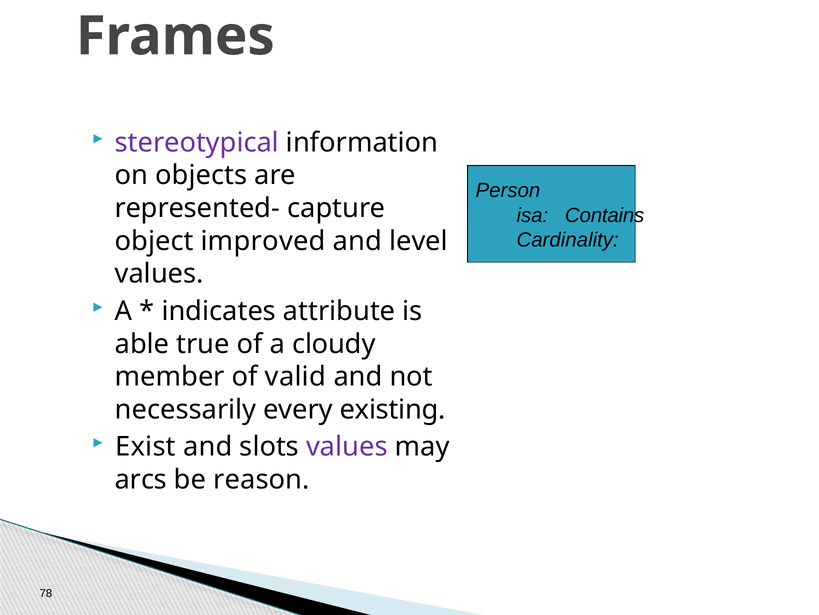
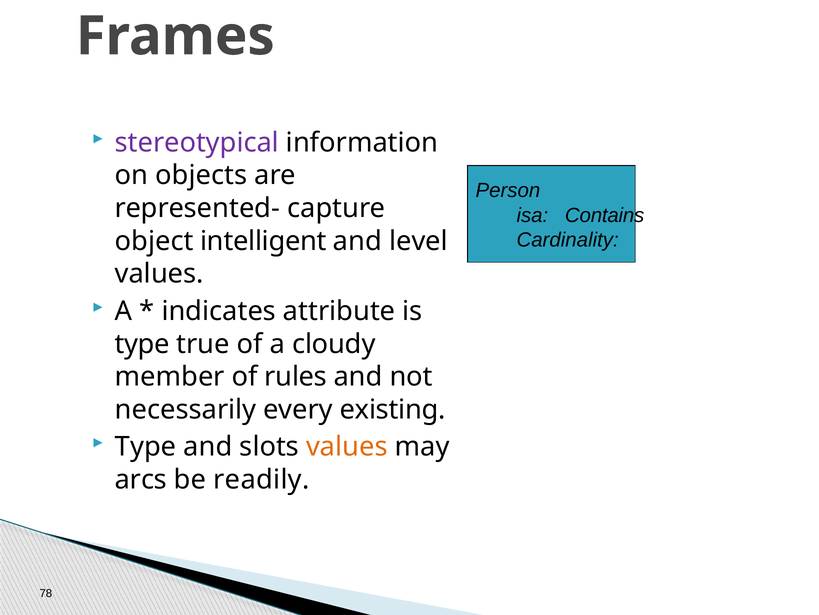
improved: improved -> intelligent
able at (142, 344): able -> type
valid: valid -> rules
Exist at (145, 446): Exist -> Type
values at (347, 446) colour: purple -> orange
reason: reason -> readily
